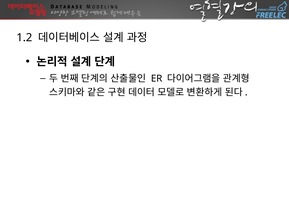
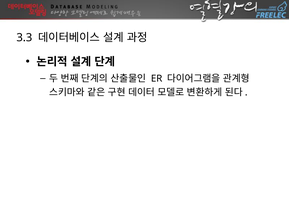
1.2: 1.2 -> 3.3
